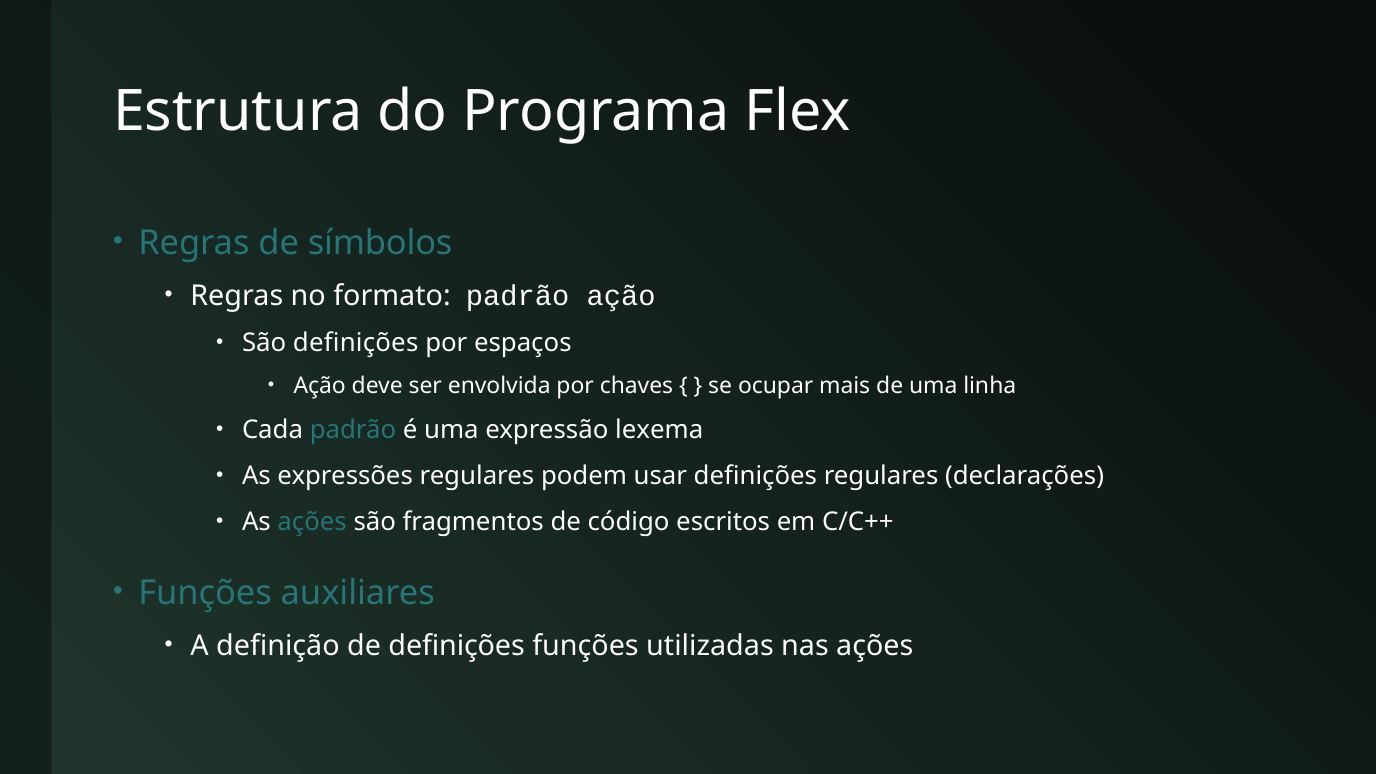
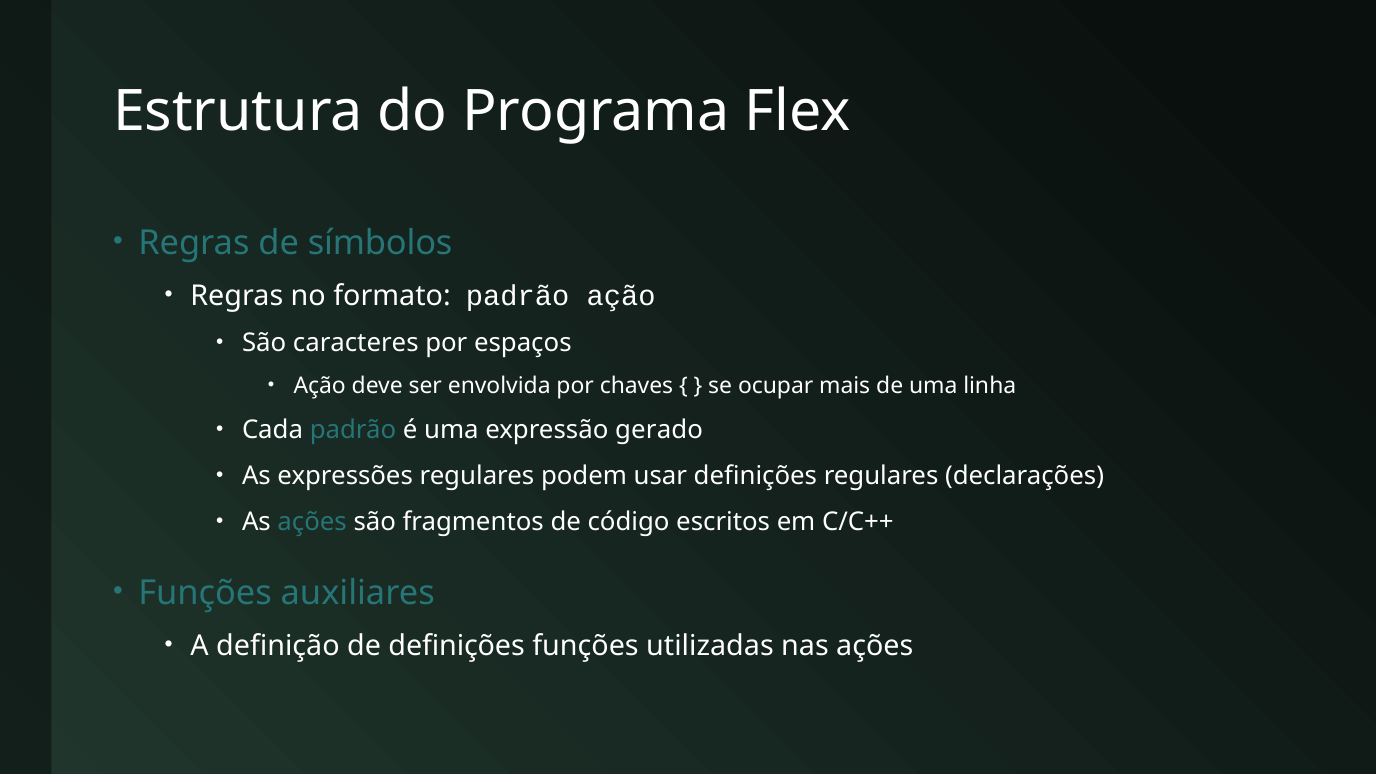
São definições: definições -> caracteres
lexema: lexema -> gerado
